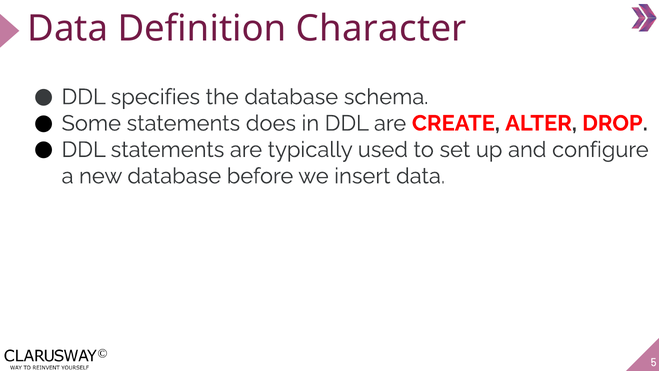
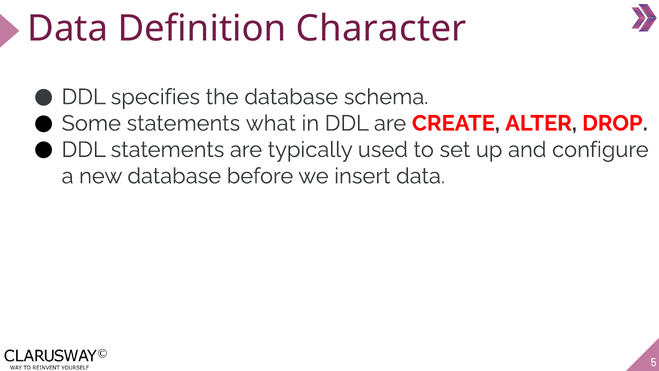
does: does -> what
